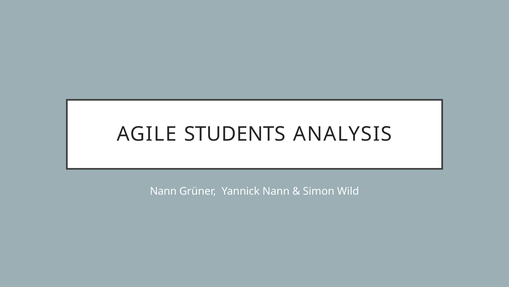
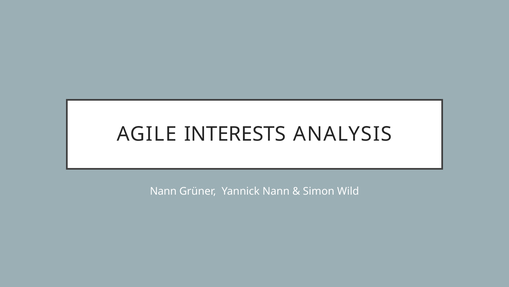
STUDENTS: STUDENTS -> INTERESTS
